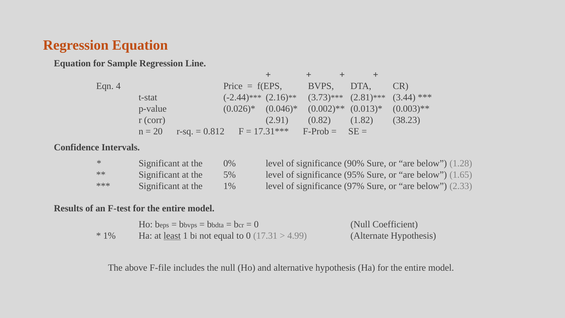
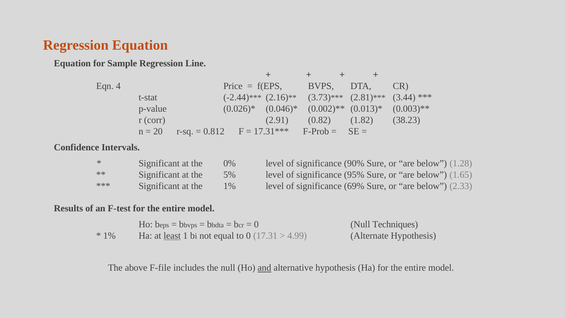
97%: 97% -> 69%
Coefficient: Coefficient -> Techniques
and underline: none -> present
